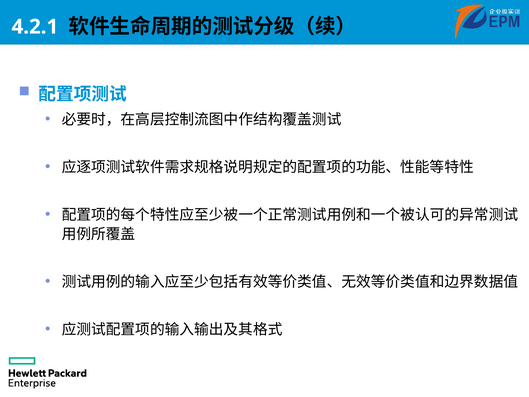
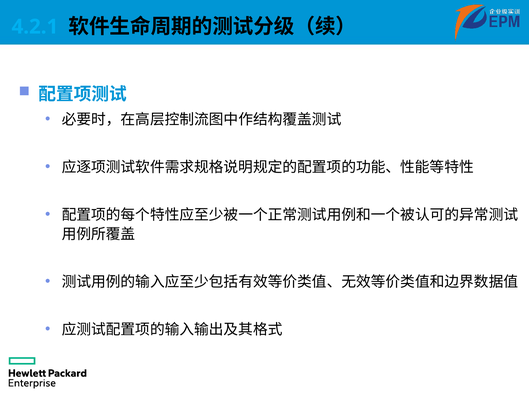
4.2.1 colour: white -> light blue
